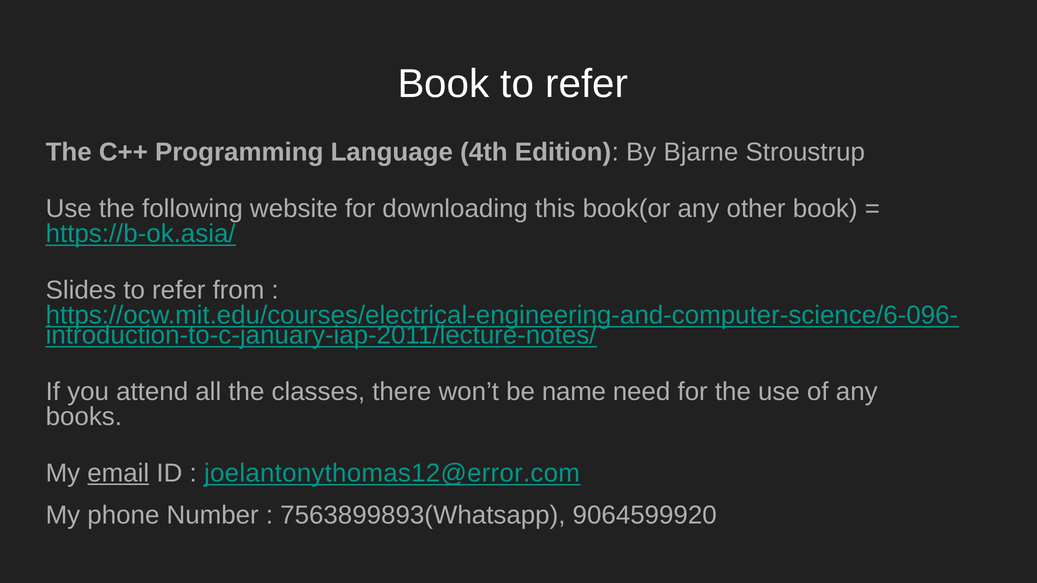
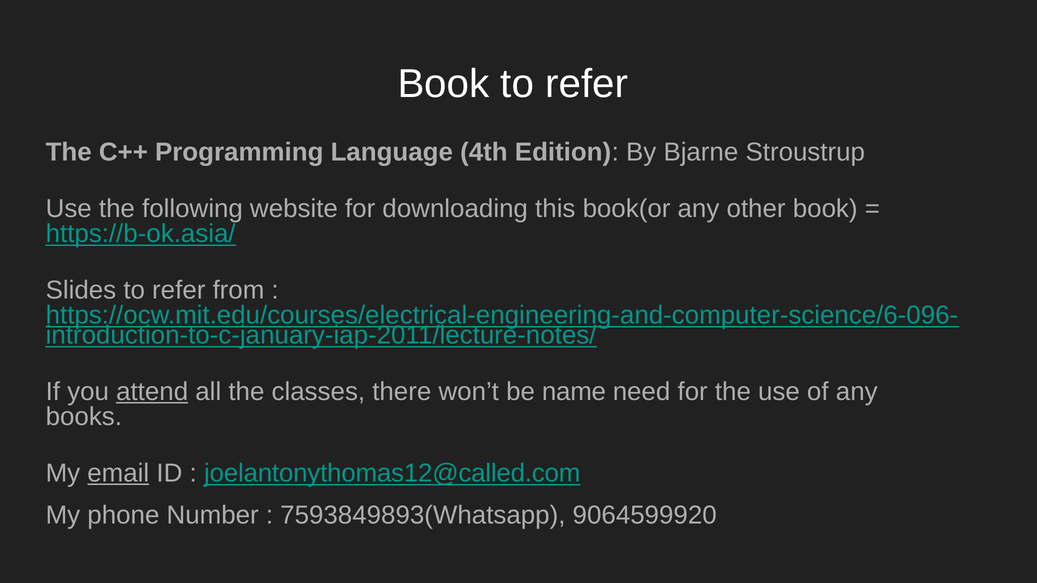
attend underline: none -> present
joelantonythomas12@error.com: joelantonythomas12@error.com -> joelantonythomas12@called.com
7563899893(Whatsapp: 7563899893(Whatsapp -> 7593849893(Whatsapp
